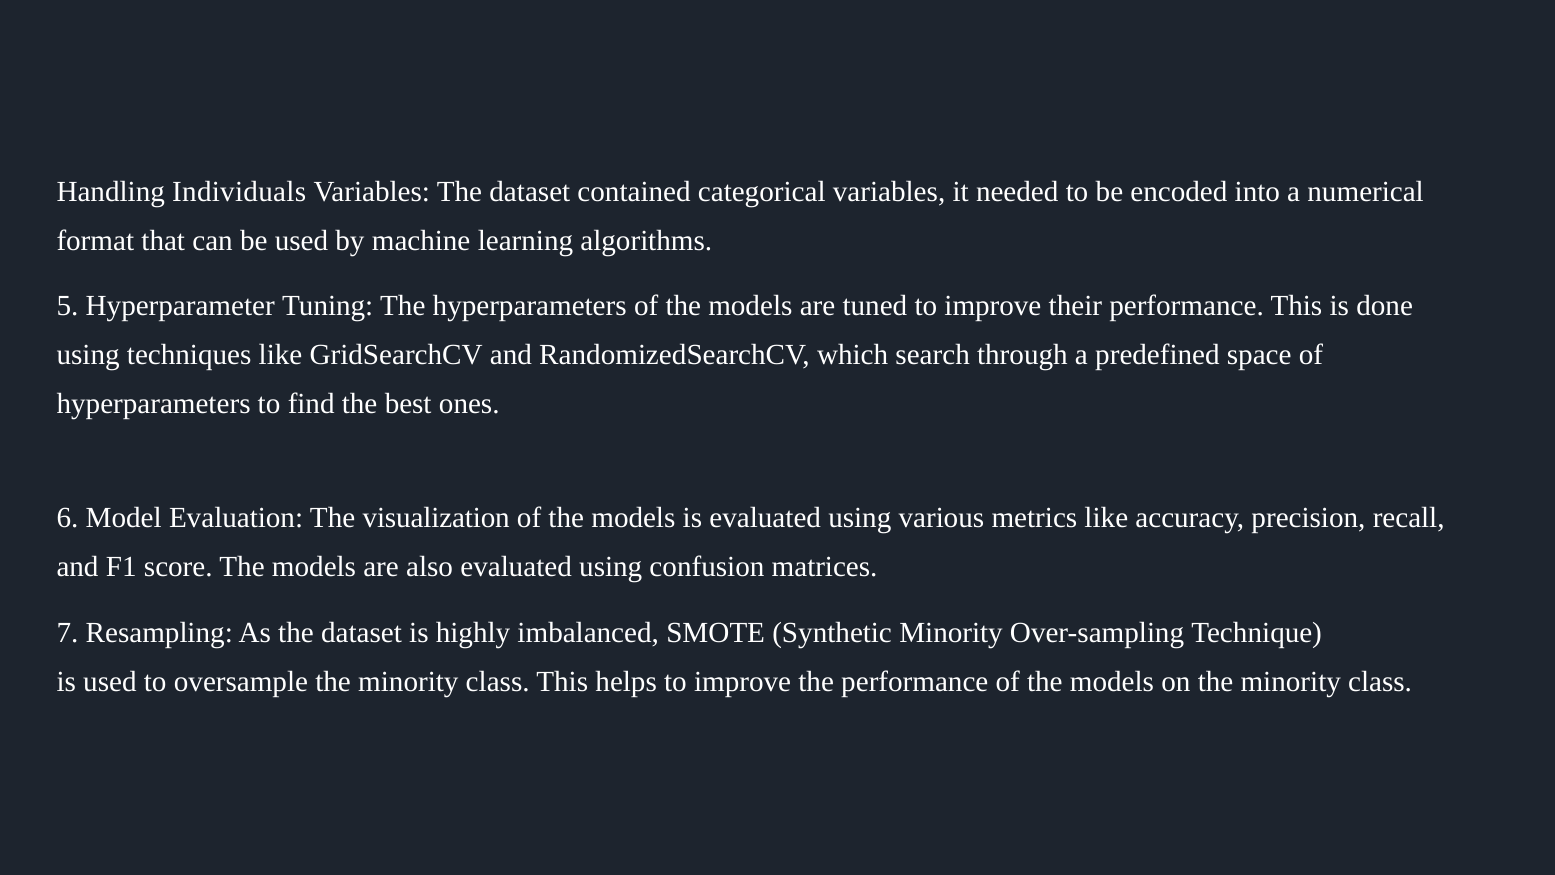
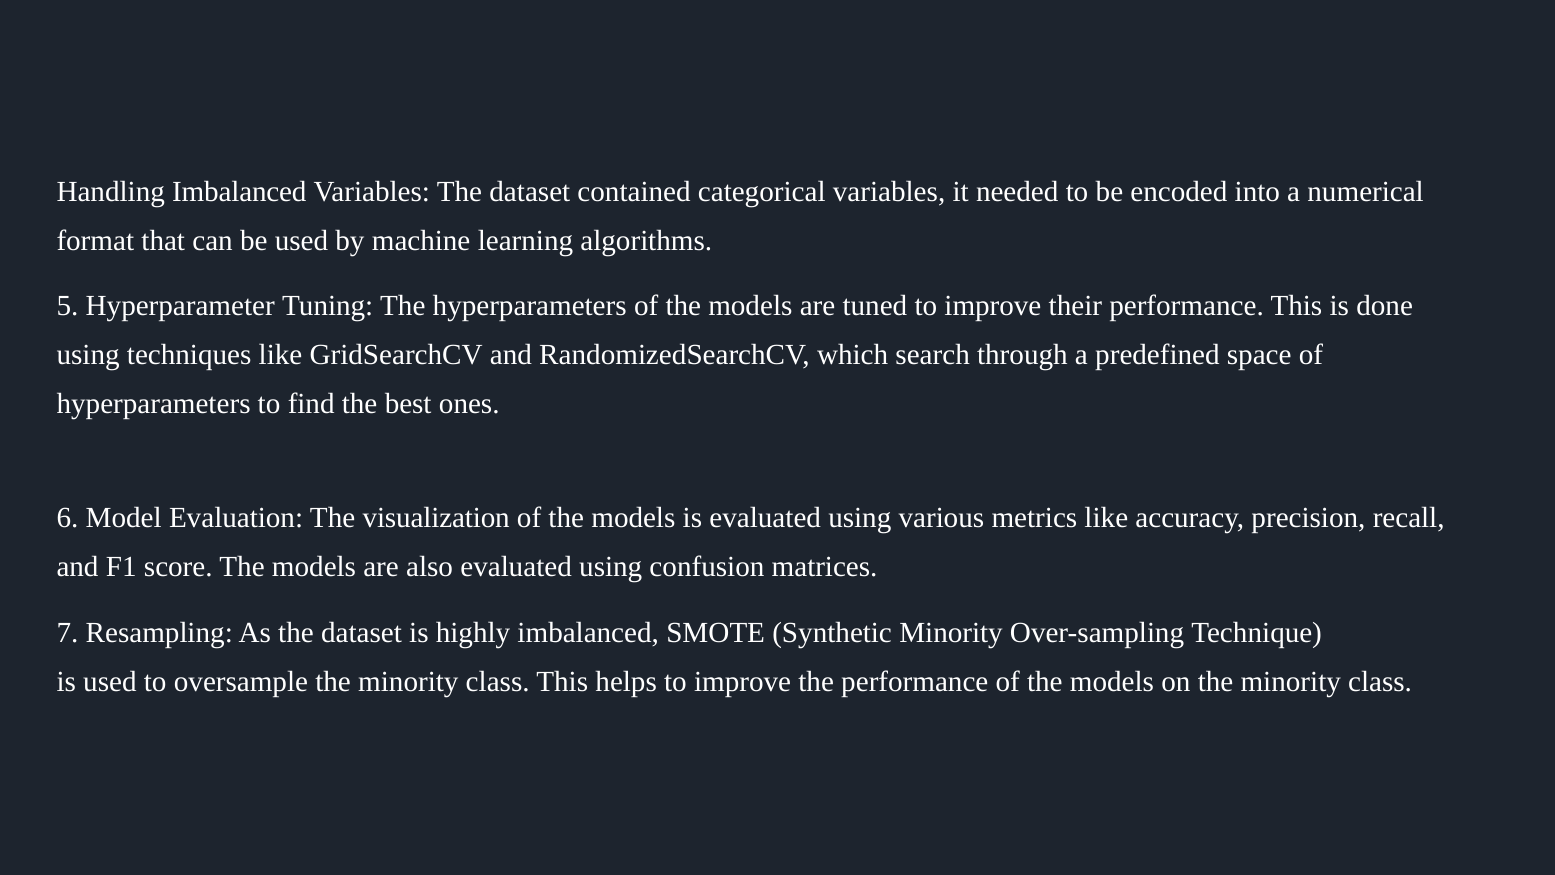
Handling Individuals: Individuals -> Imbalanced
